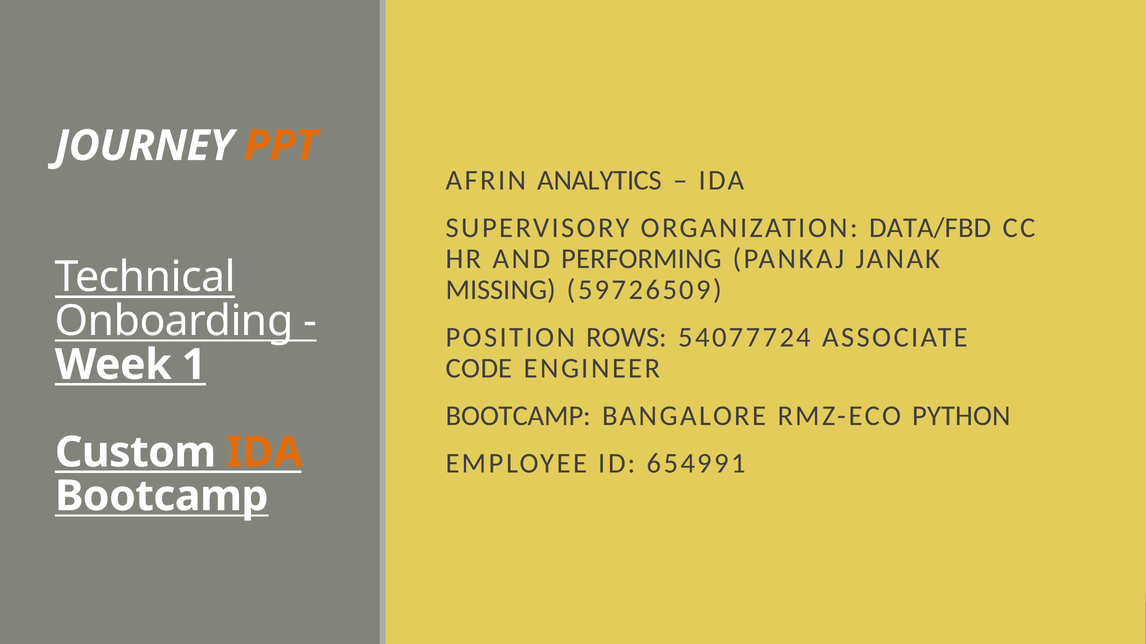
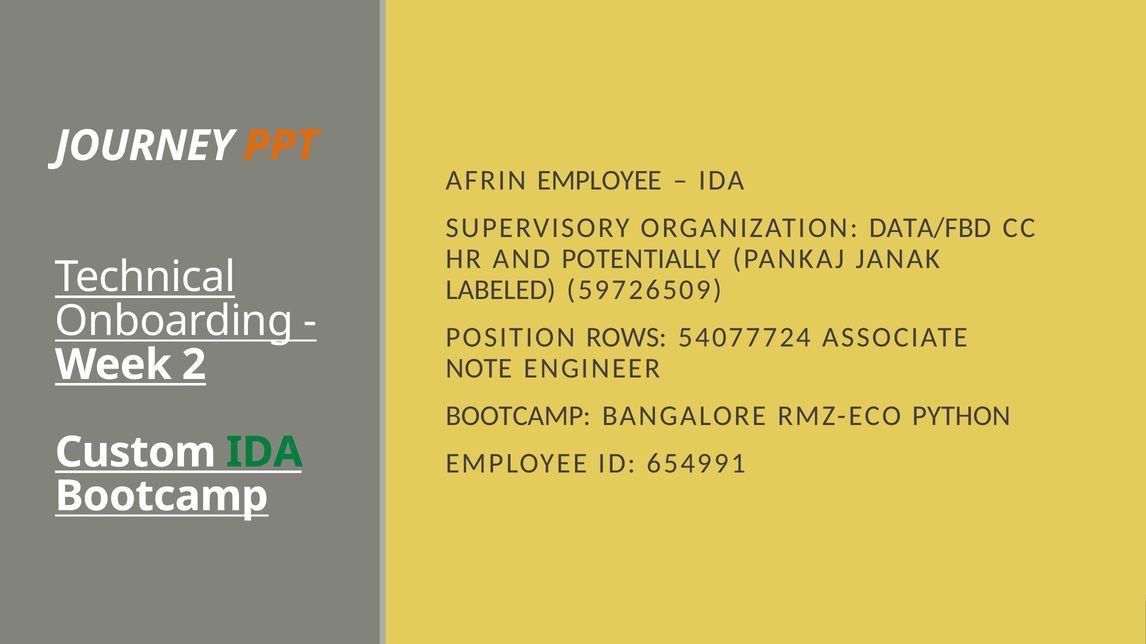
AFRIN ANALYTICS: ANALYTICS -> EMPLOYEE
PERFORMING: PERFORMING -> POTENTIALLY
MISSING: MISSING -> LABELED
CODE: CODE -> NOTE
1: 1 -> 2
IDA at (264, 453) colour: orange -> green
